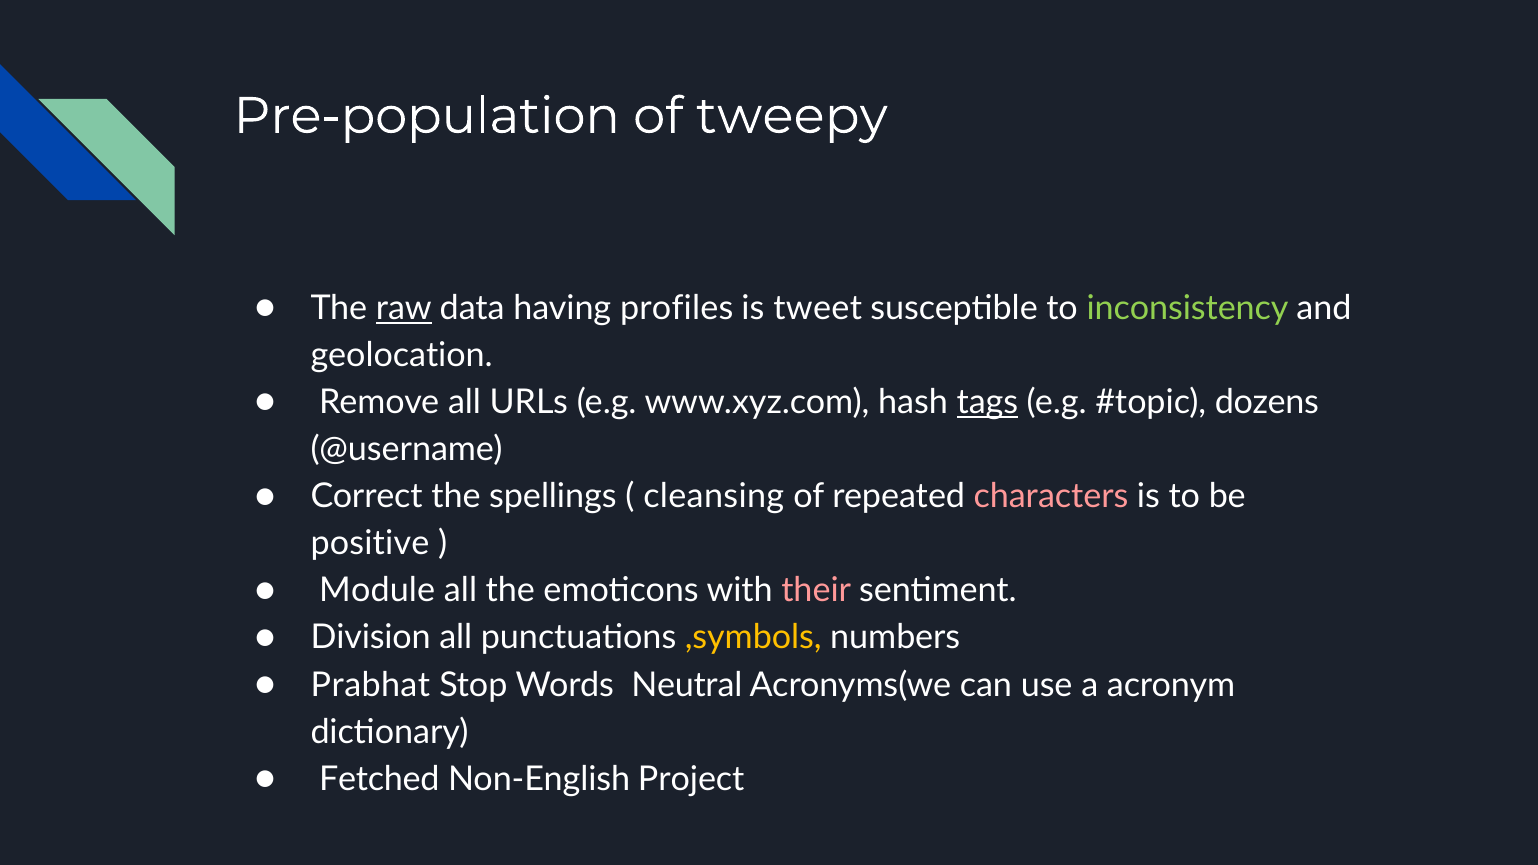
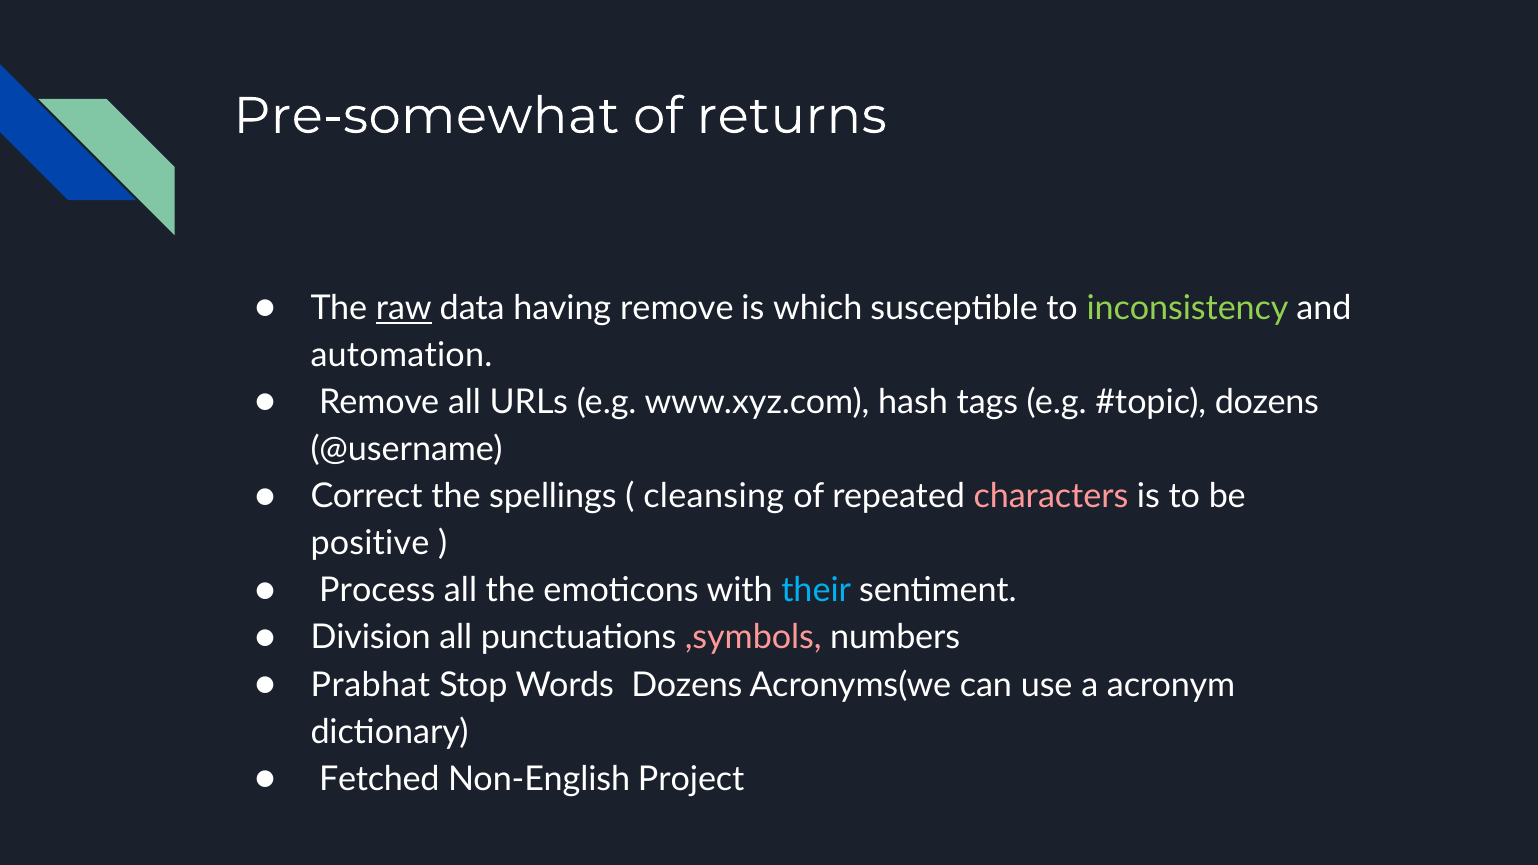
Pre-population: Pre-population -> Pre-somewhat
tweepy: tweepy -> returns
having profiles: profiles -> remove
tweet: tweet -> which
geolocation: geolocation -> automation
tags underline: present -> none
Module: Module -> Process
their colour: pink -> light blue
,symbols colour: yellow -> pink
Words Neutral: Neutral -> Dozens
